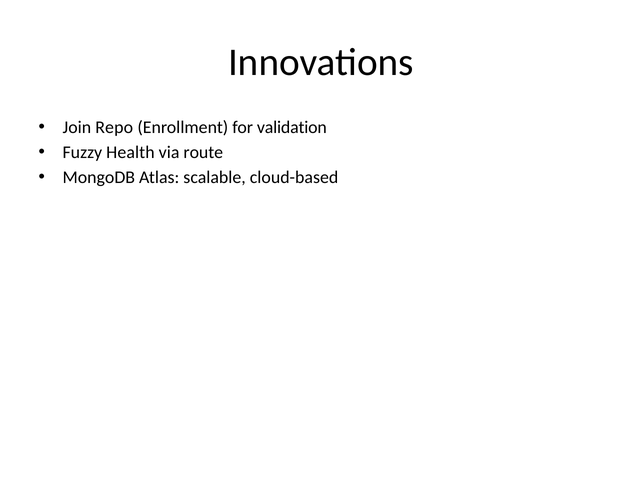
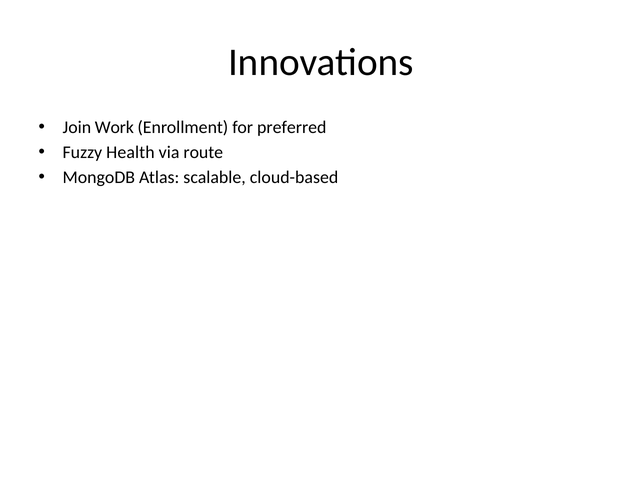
Repo: Repo -> Work
validation: validation -> preferred
